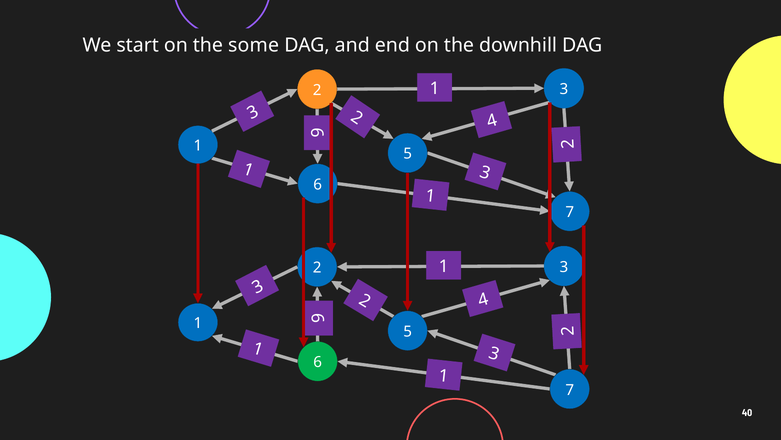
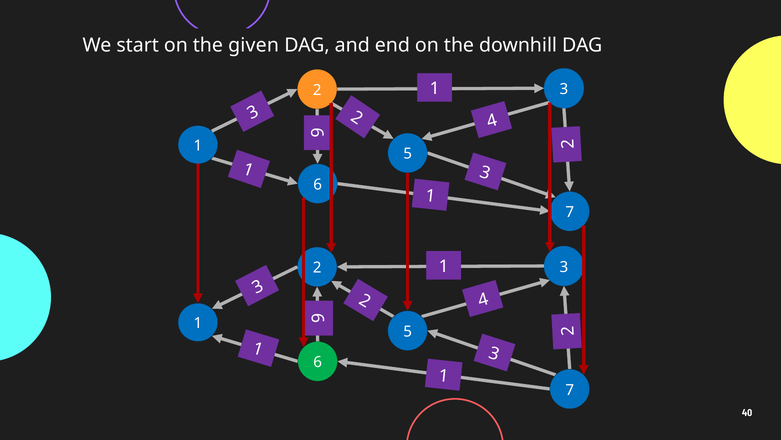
some: some -> given
